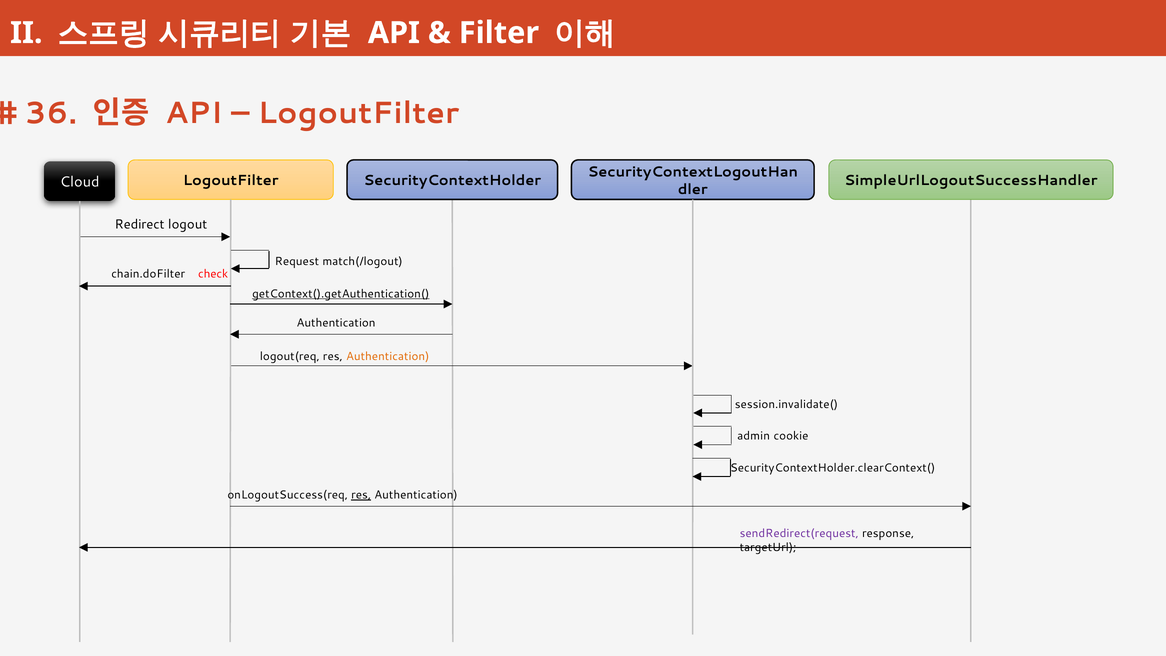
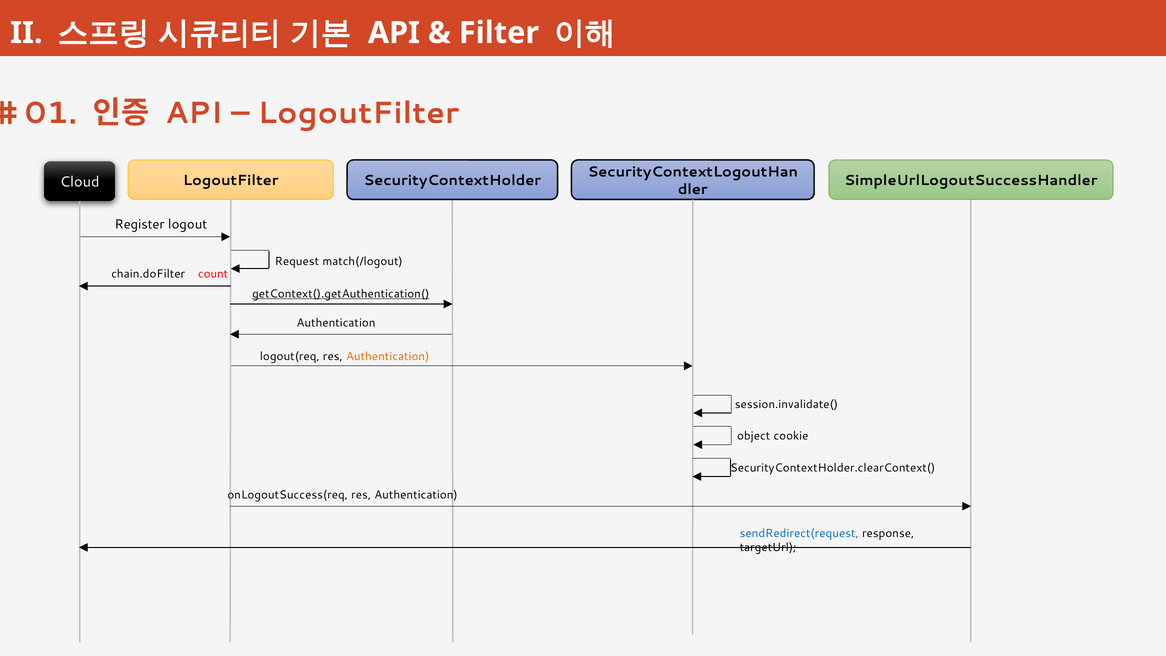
36: 36 -> 01
Redirect: Redirect -> Register
check: check -> count
admin: admin -> object
res at (361, 495) underline: present -> none
sendRedirect(request colour: purple -> blue
